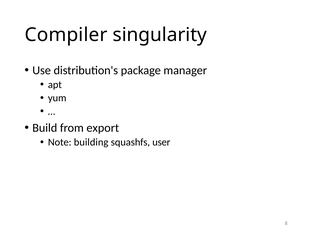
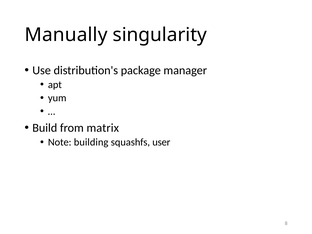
Compiler: Compiler -> Manually
export: export -> matrix
